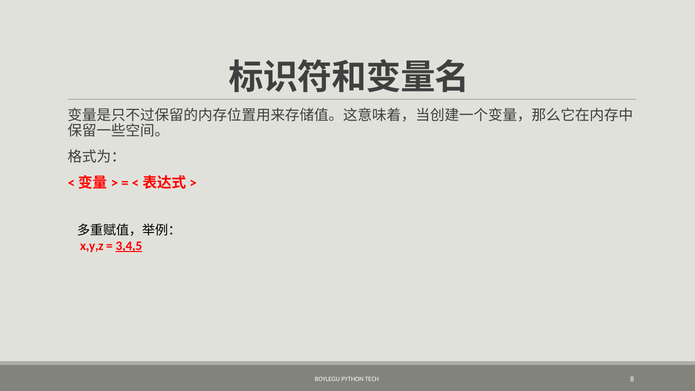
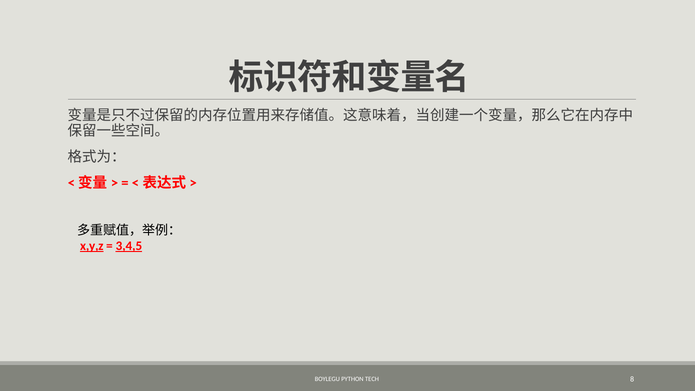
x,y,z underline: none -> present
